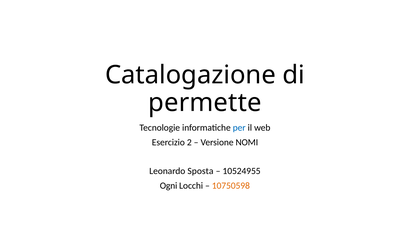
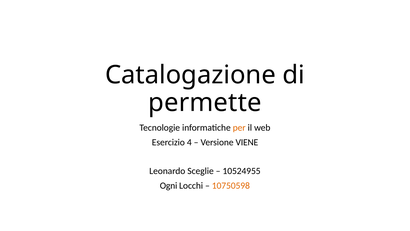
per colour: blue -> orange
2: 2 -> 4
NOMI: NOMI -> VIENE
Sposta: Sposta -> Sceglie
